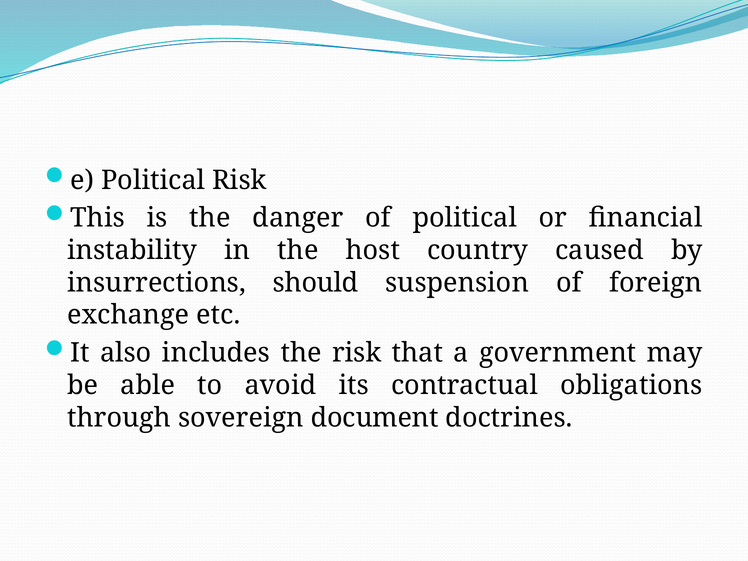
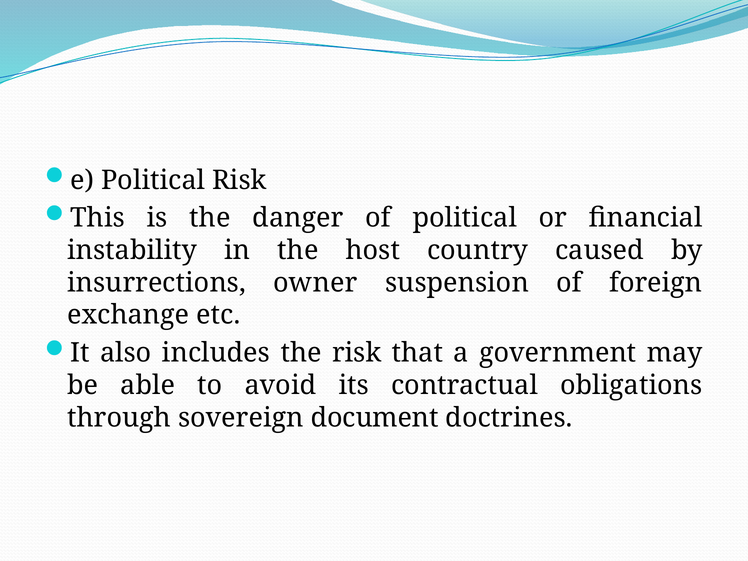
should: should -> owner
